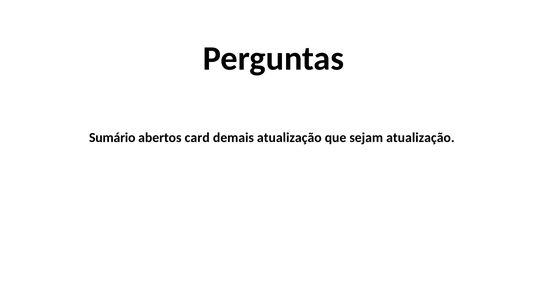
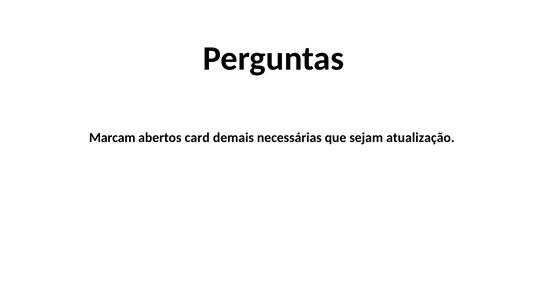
Sumário: Sumário -> Marcam
demais atualização: atualização -> necessárias
